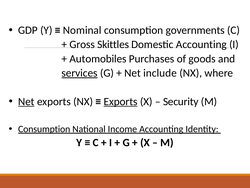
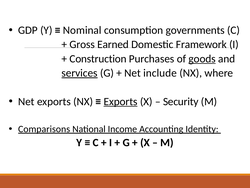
Skittles: Skittles -> Earned
Domestic Accounting: Accounting -> Framework
Automobiles: Automobiles -> Construction
goods underline: none -> present
Net at (26, 101) underline: present -> none
Consumption at (44, 129): Consumption -> Comparisons
